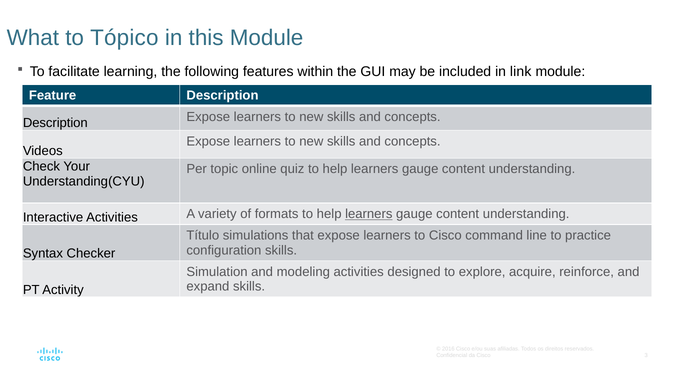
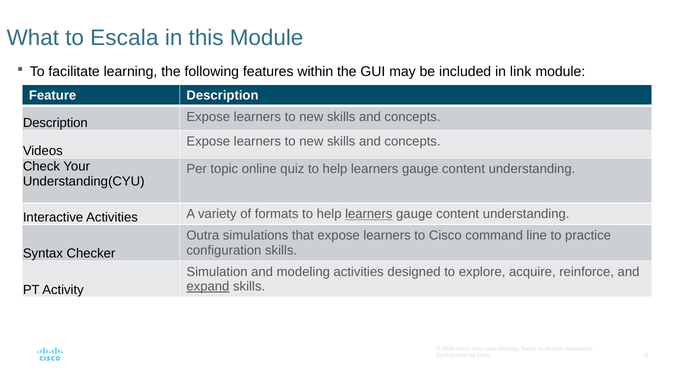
Tópico: Tópico -> Escala
Título: Título -> Outra
expand underline: none -> present
